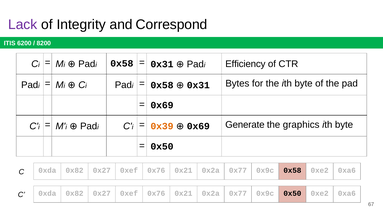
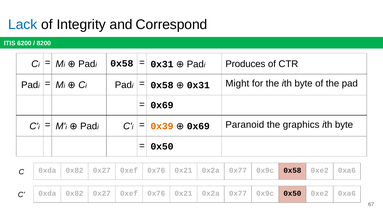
Lack colour: purple -> blue
Efficiency: Efficiency -> Produces
Bytes: Bytes -> Might
Generate: Generate -> Paranoid
